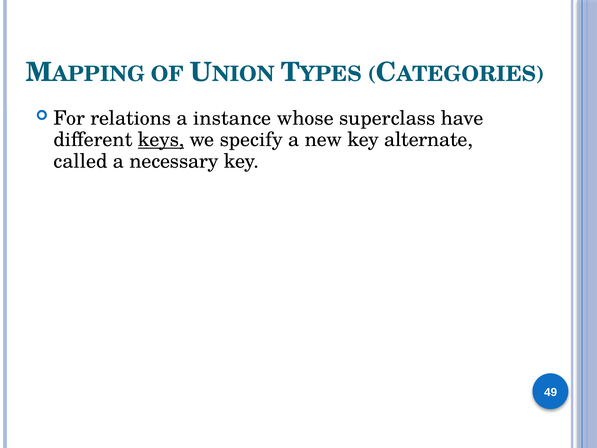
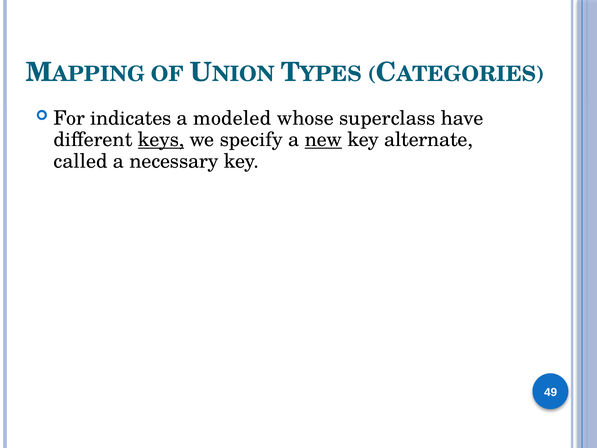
relations: relations -> indicates
instance: instance -> modeled
new underline: none -> present
